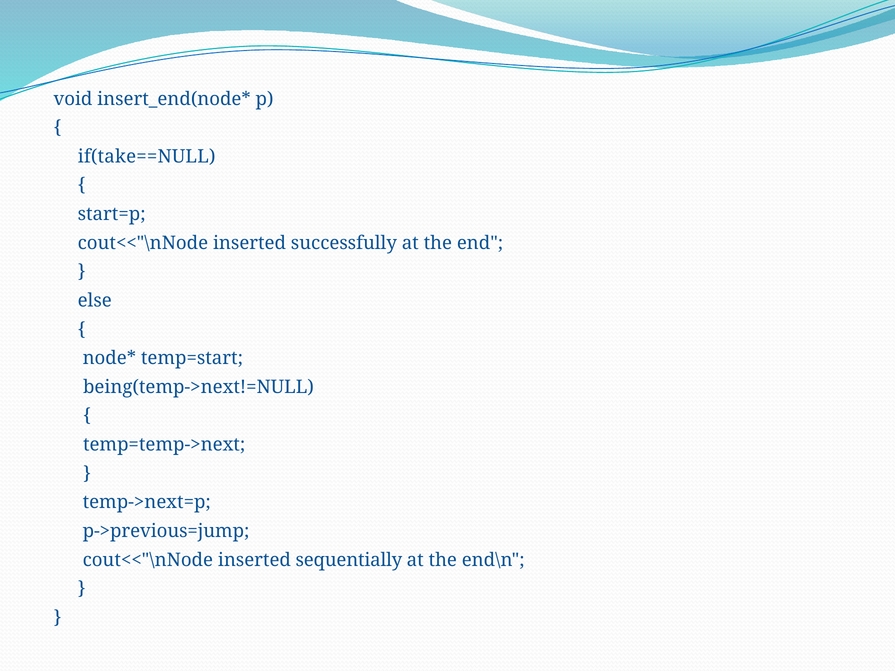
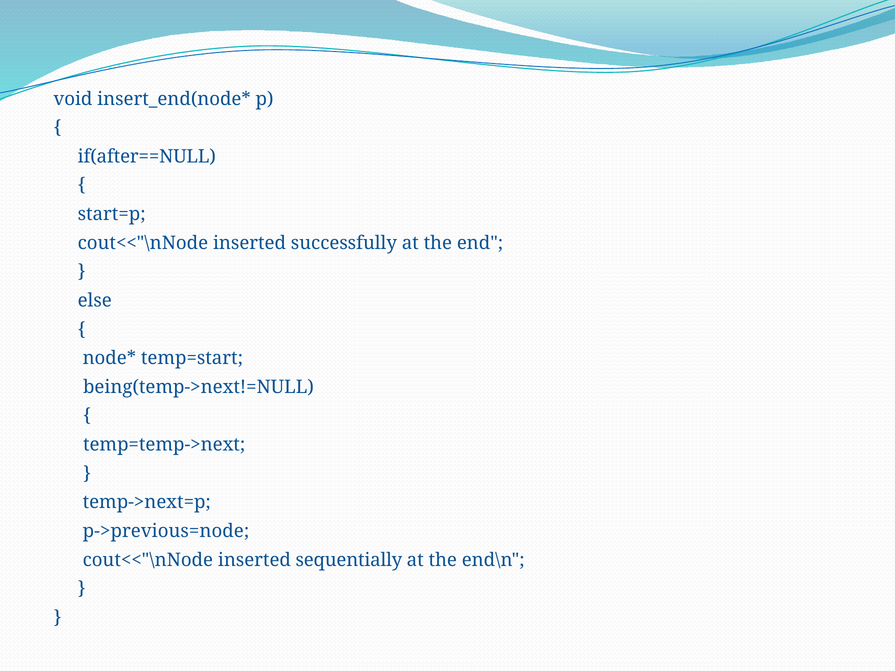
if(take==NULL: if(take==NULL -> if(after==NULL
p->previous=jump: p->previous=jump -> p->previous=node
